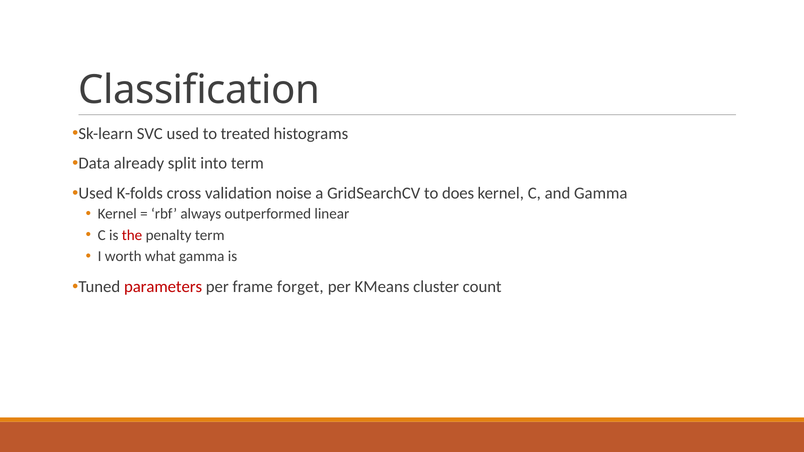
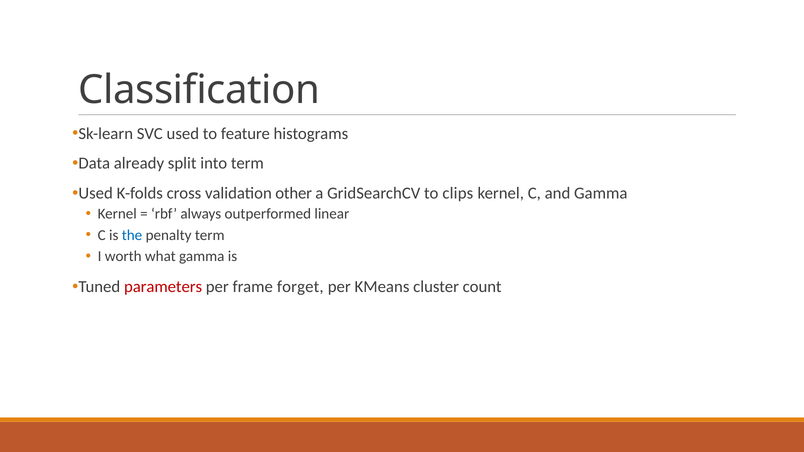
treated: treated -> feature
noise: noise -> other
does: does -> clips
the colour: red -> blue
